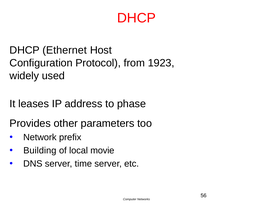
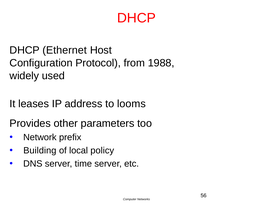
1923: 1923 -> 1988
phase: phase -> looms
movie: movie -> policy
